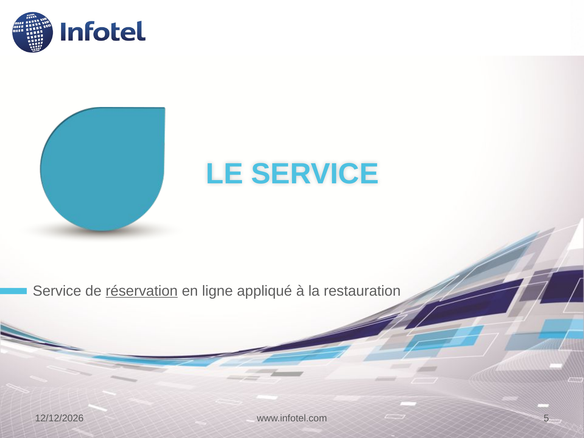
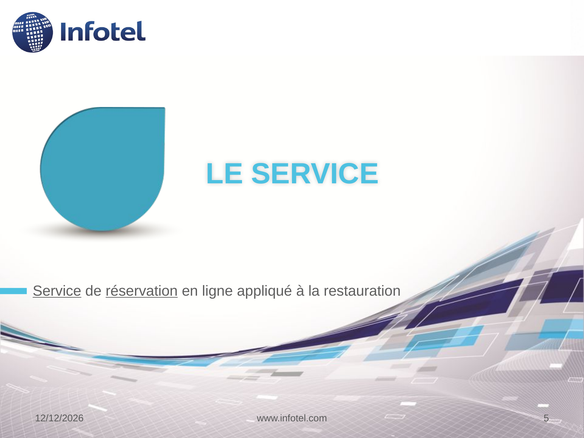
Service at (57, 291) underline: none -> present
